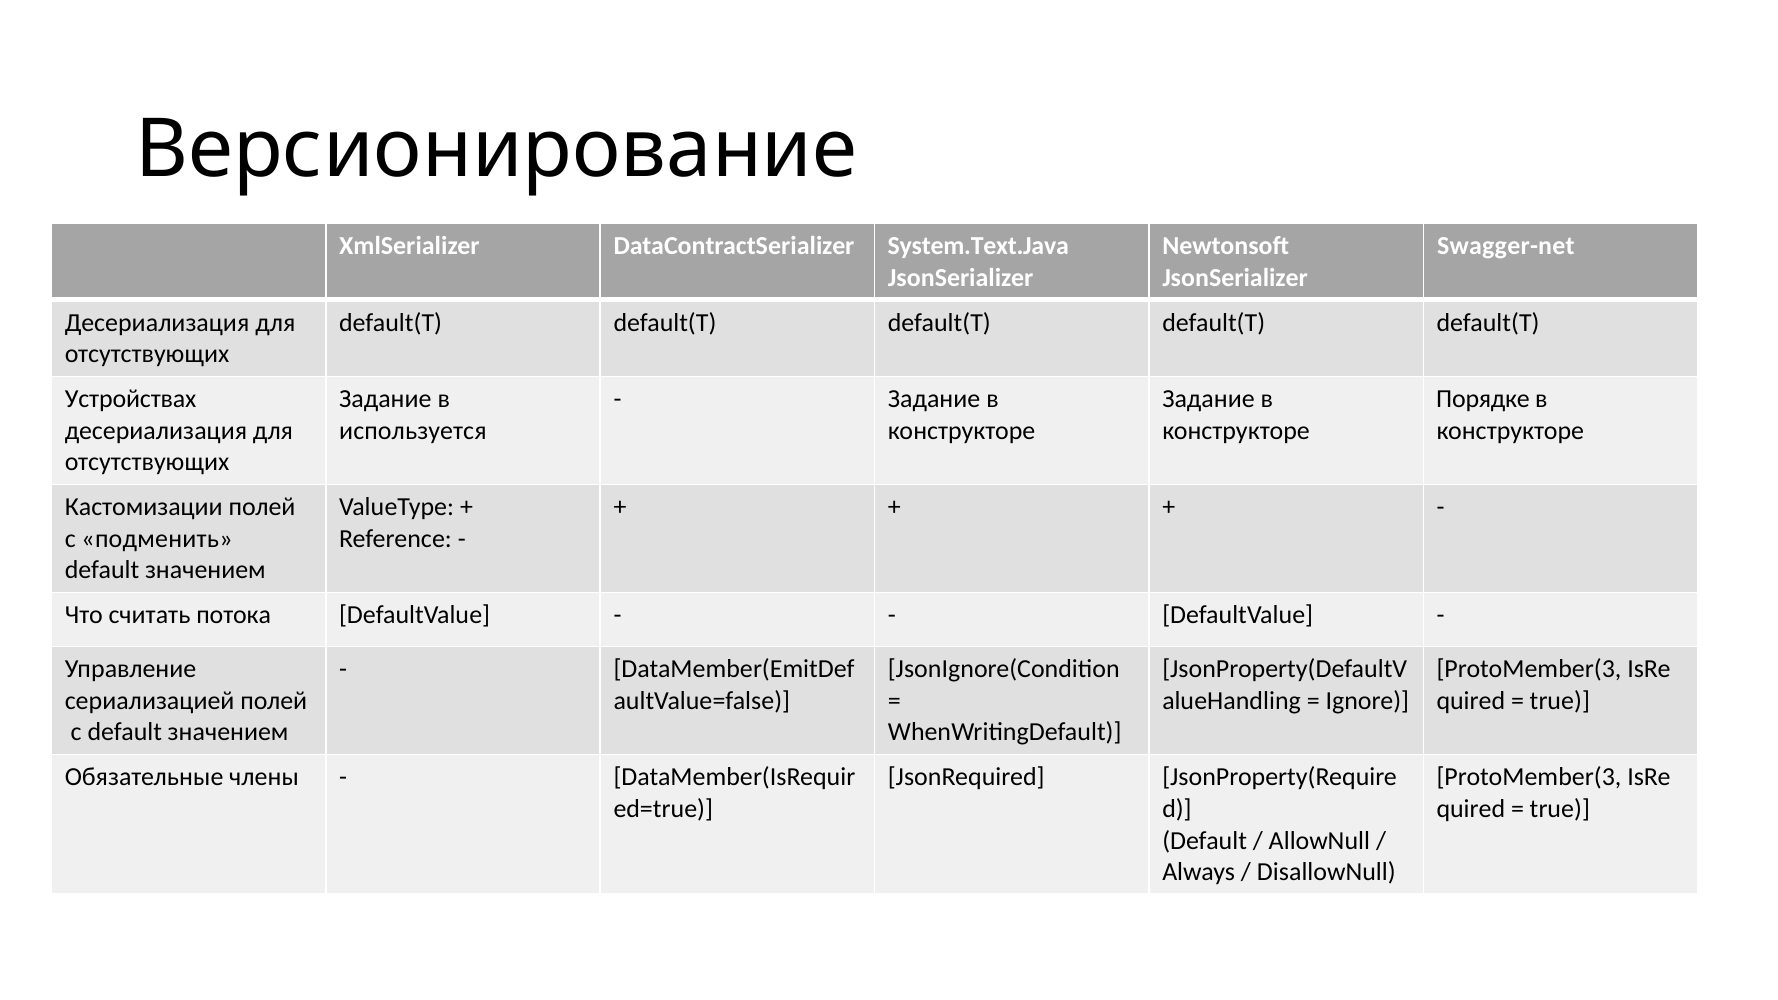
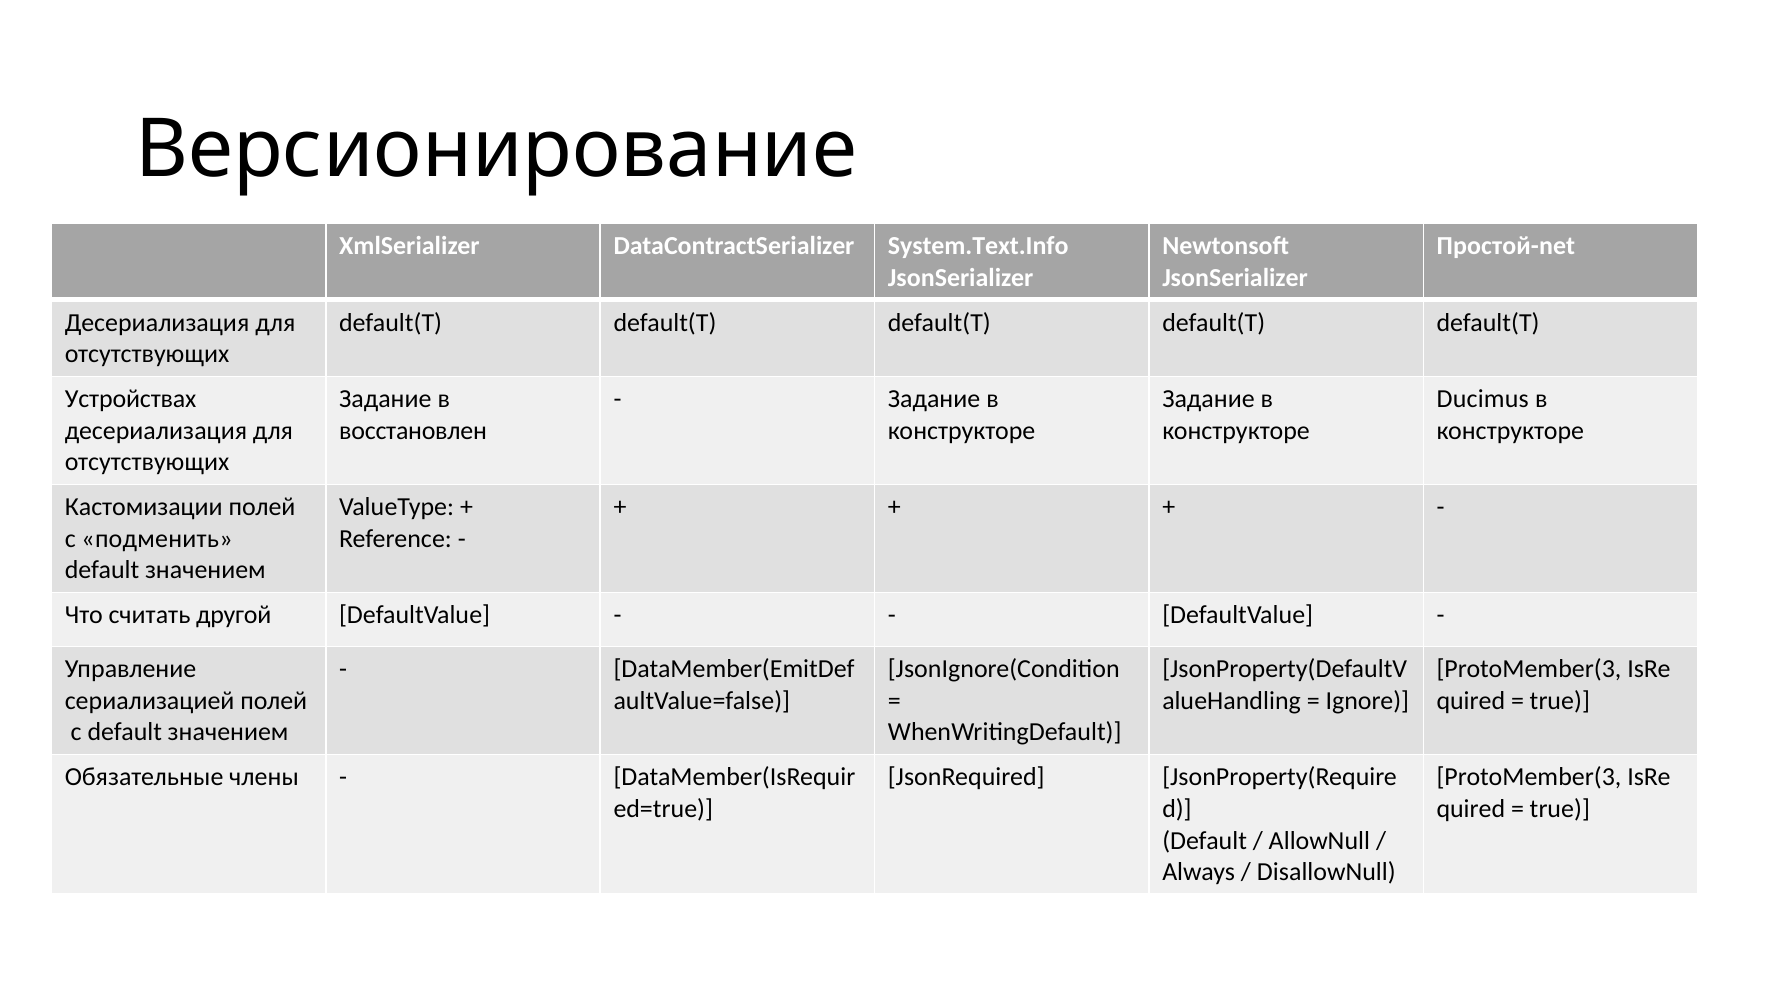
System.Text.Java: System.Text.Java -> System.Text.Info
Swagger-net: Swagger-net -> Простой-net
Порядке: Порядке -> Ducimus
используется: используется -> восстановлен
потока: потока -> другой
